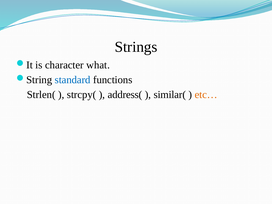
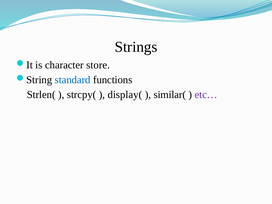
what: what -> store
address(: address( -> display(
etc… colour: orange -> purple
